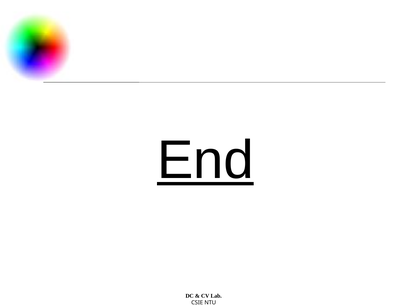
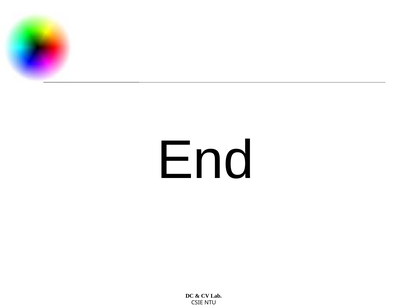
End underline: present -> none
